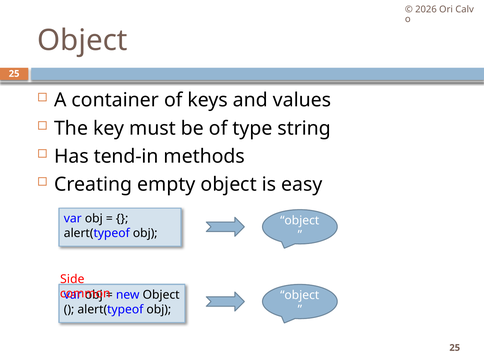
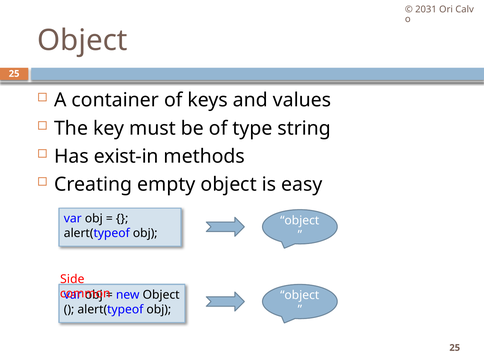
2026: 2026 -> 2031
tend-in: tend-in -> exist-in
